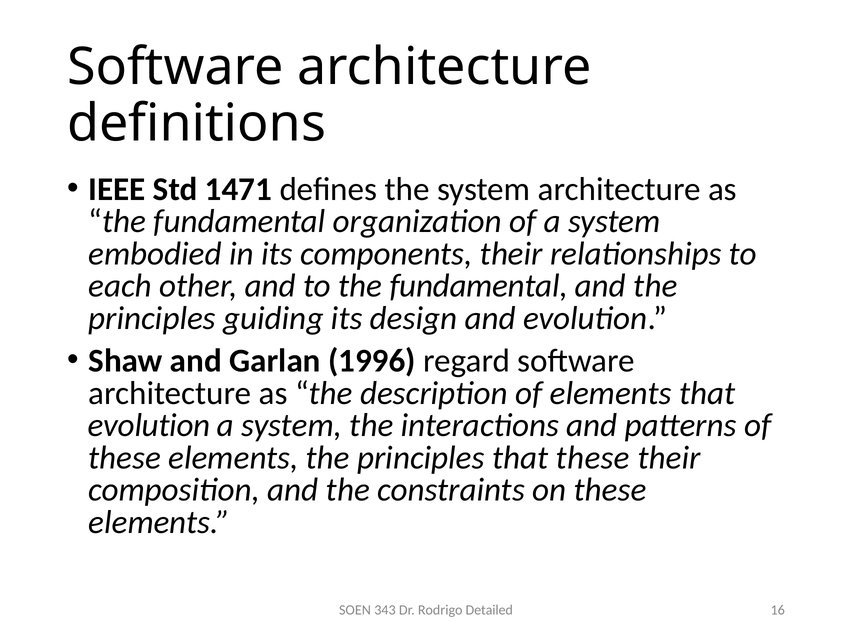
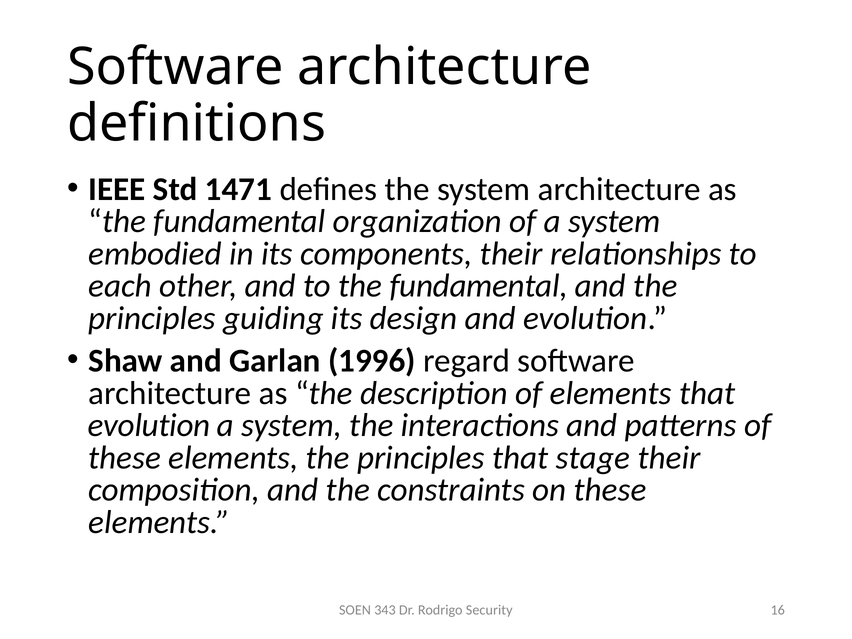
that these: these -> stage
Detailed: Detailed -> Security
